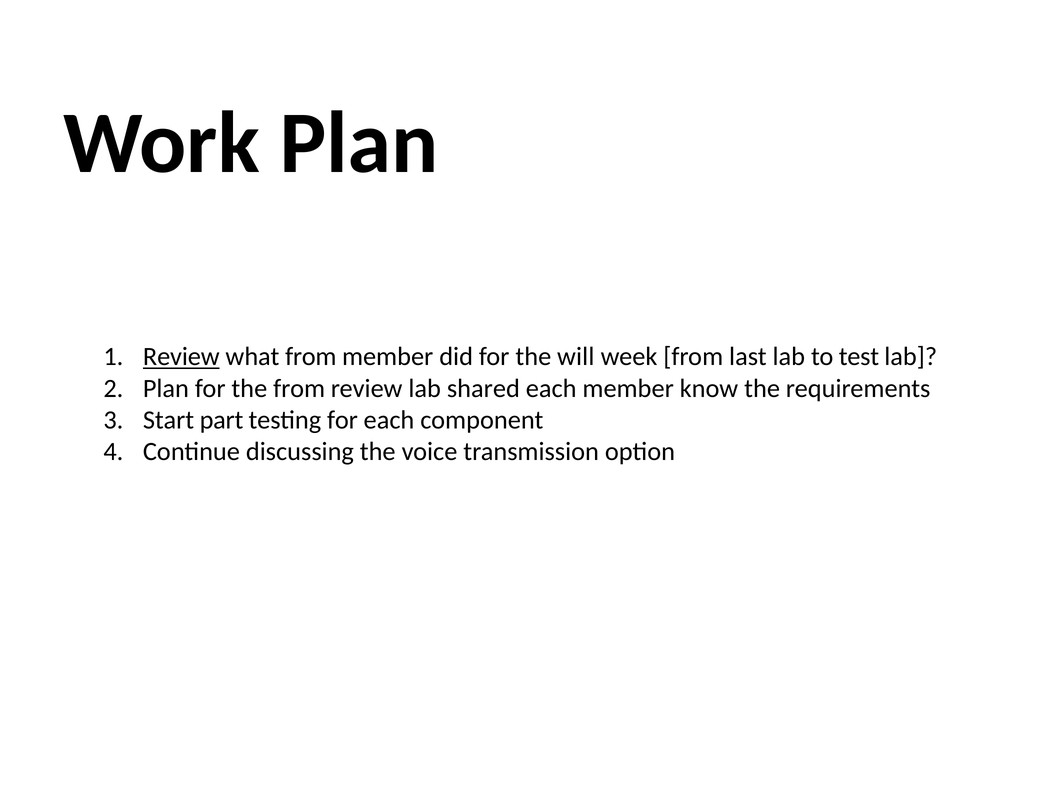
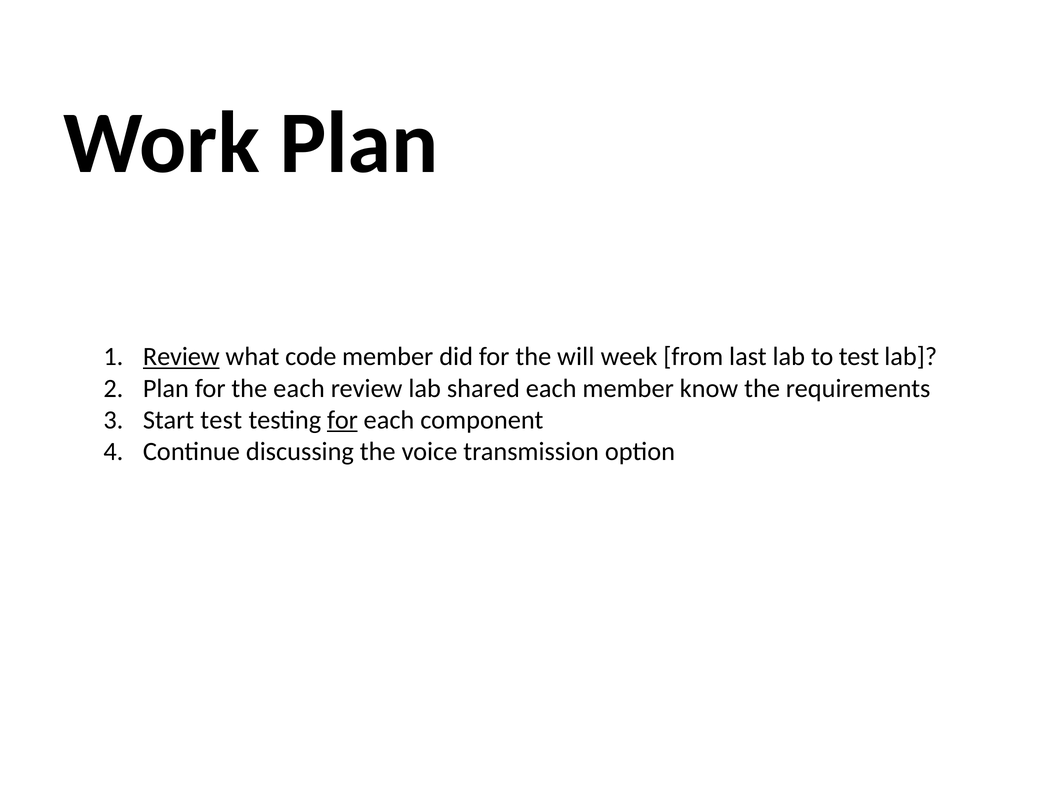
what from: from -> code
the from: from -> each
Start part: part -> test
for at (342, 420) underline: none -> present
